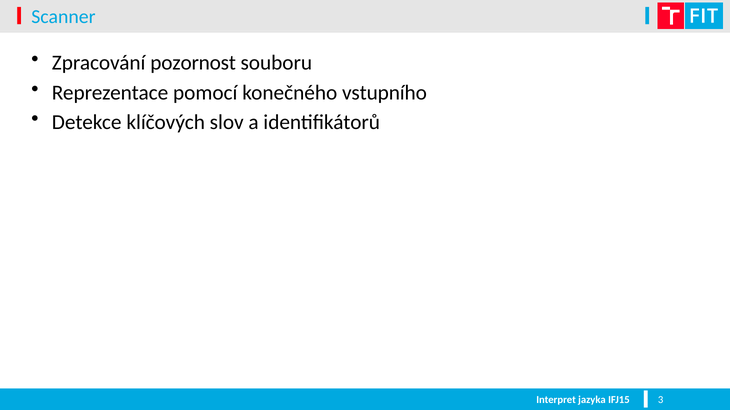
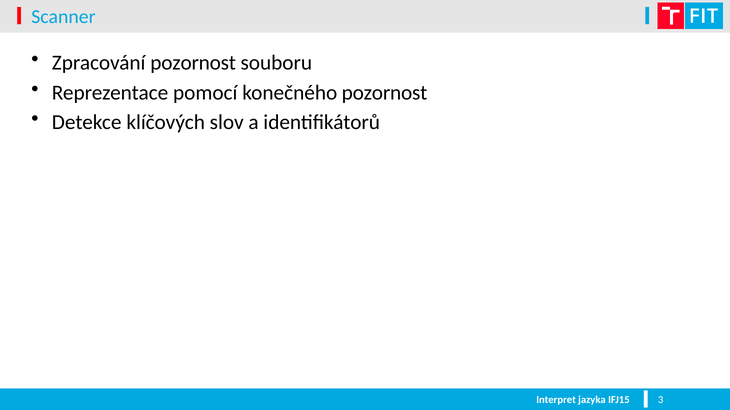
konečného vstupního: vstupního -> pozornost
